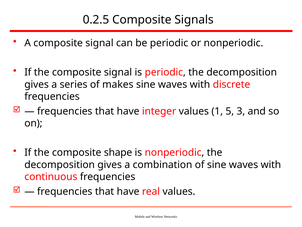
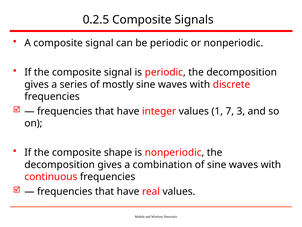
makes: makes -> mostly
5: 5 -> 7
